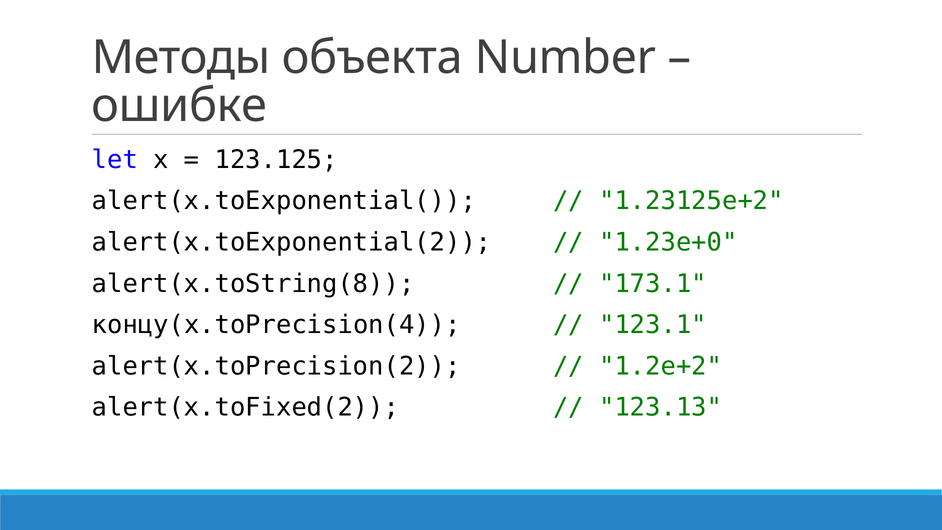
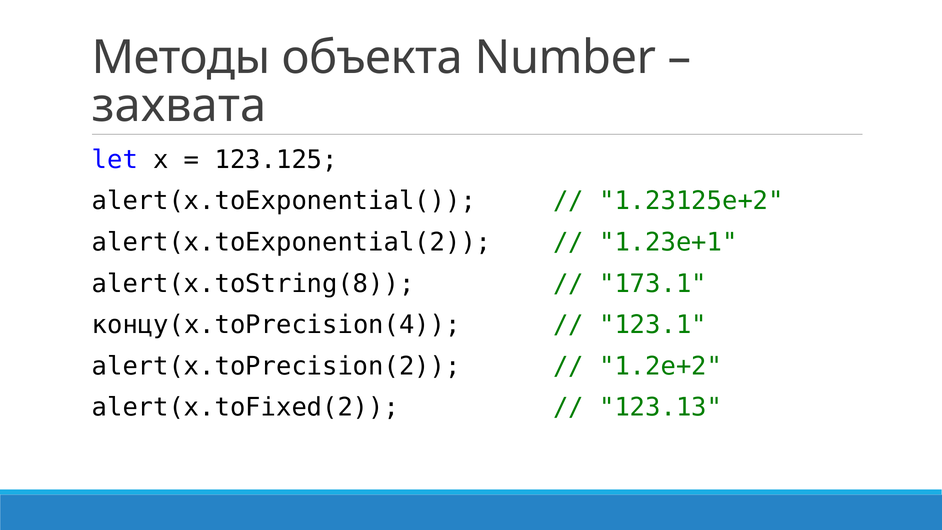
ошибке: ошибке -> захвата
1.23e+0: 1.23e+0 -> 1.23e+1
